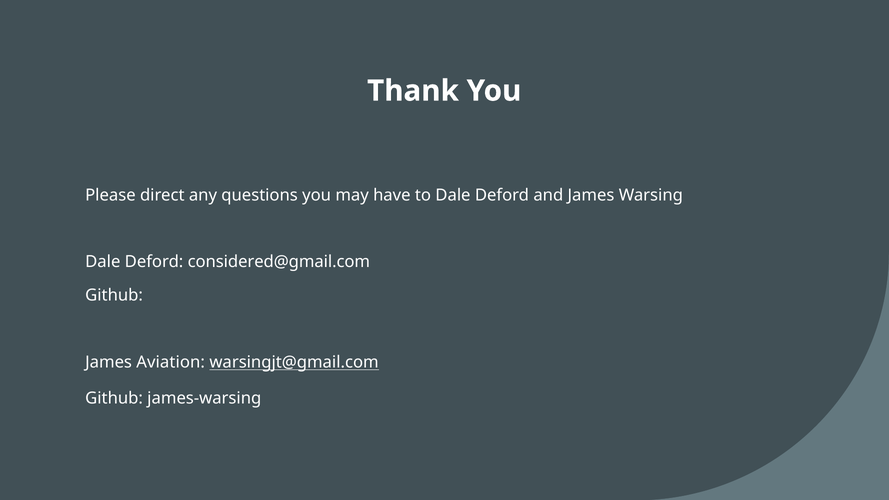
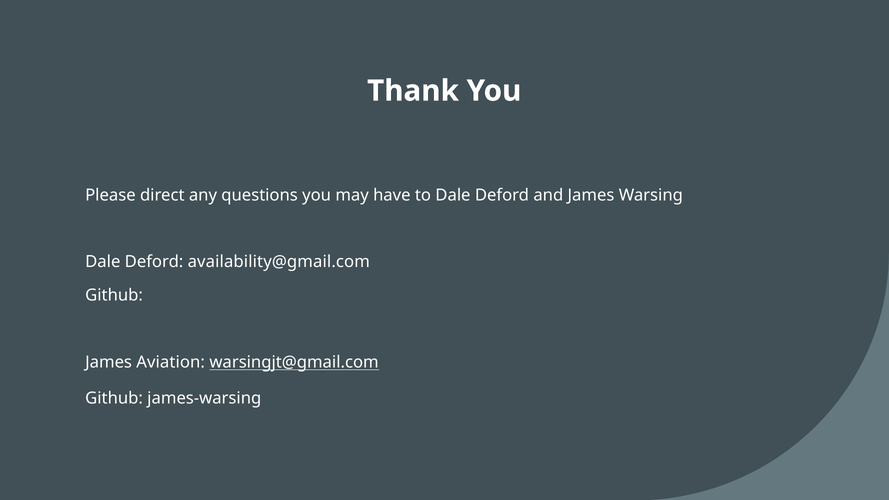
considered@gmail.com: considered@gmail.com -> availability@gmail.com
